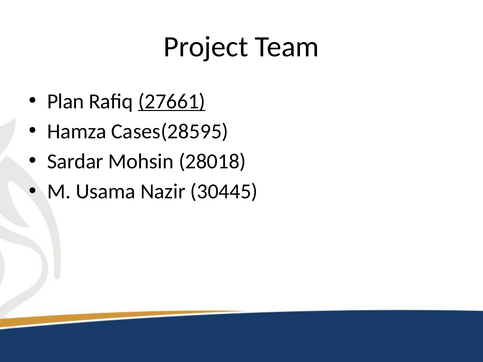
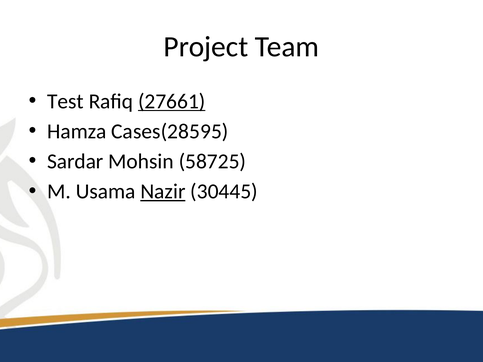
Plan: Plan -> Test
28018: 28018 -> 58725
Nazir underline: none -> present
